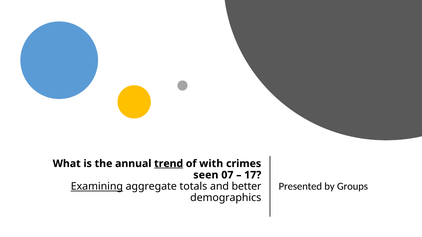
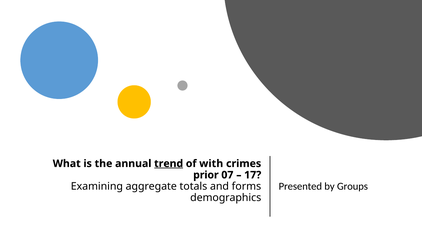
seen: seen -> prior
Examining underline: present -> none
better: better -> forms
